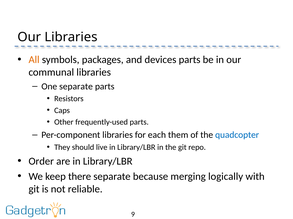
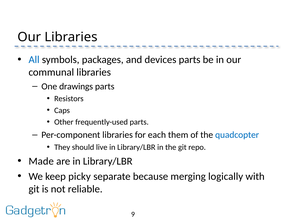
All colour: orange -> blue
One separate: separate -> drawings
Order: Order -> Made
there: there -> picky
